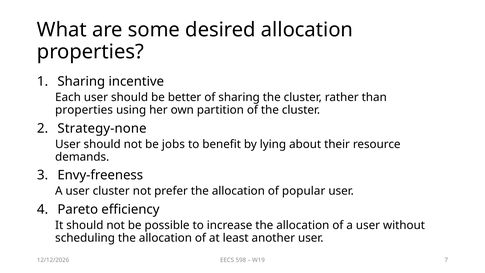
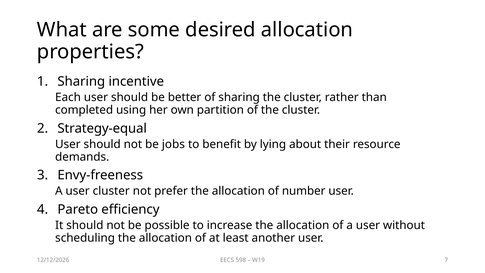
properties at (84, 110): properties -> completed
Strategy-none: Strategy-none -> Strategy-equal
popular: popular -> number
